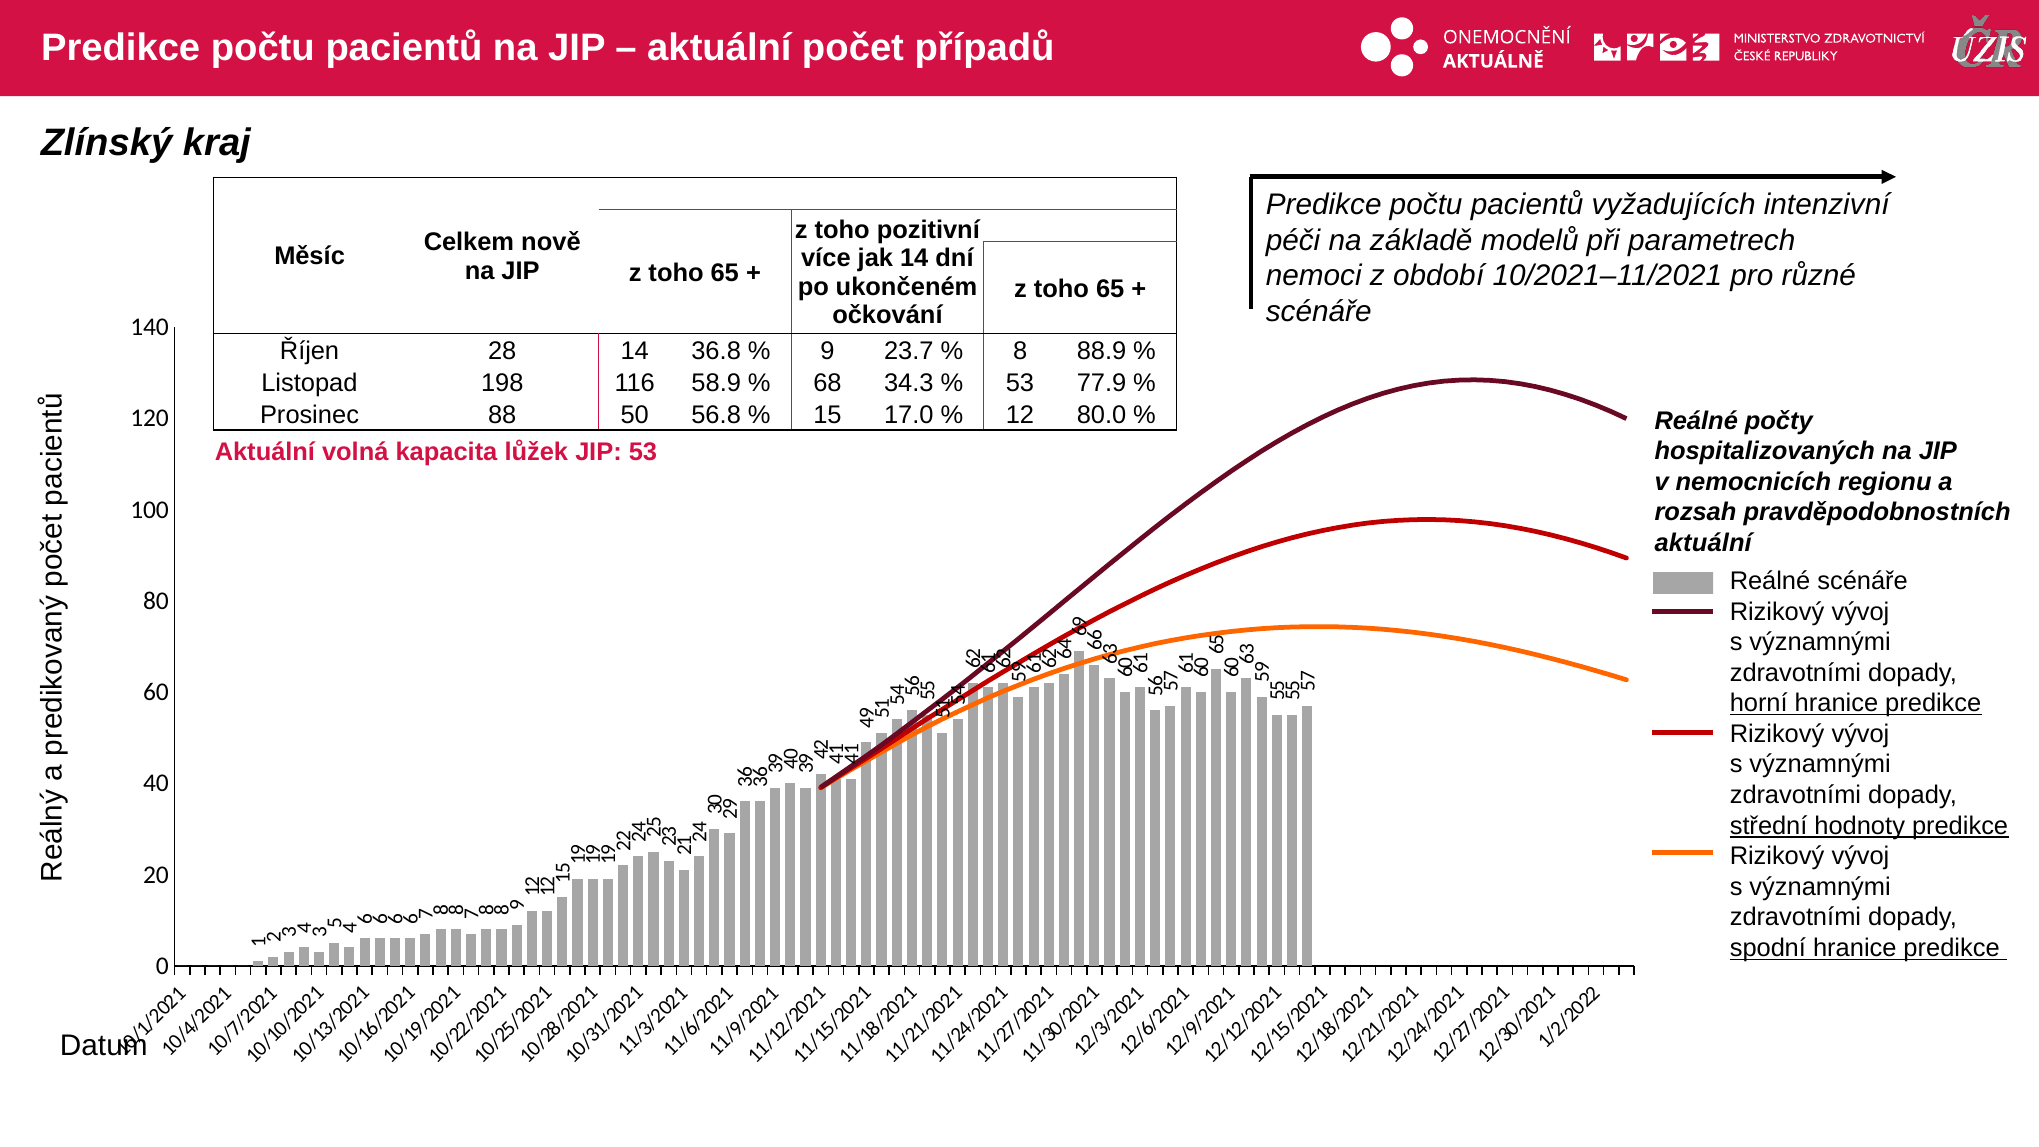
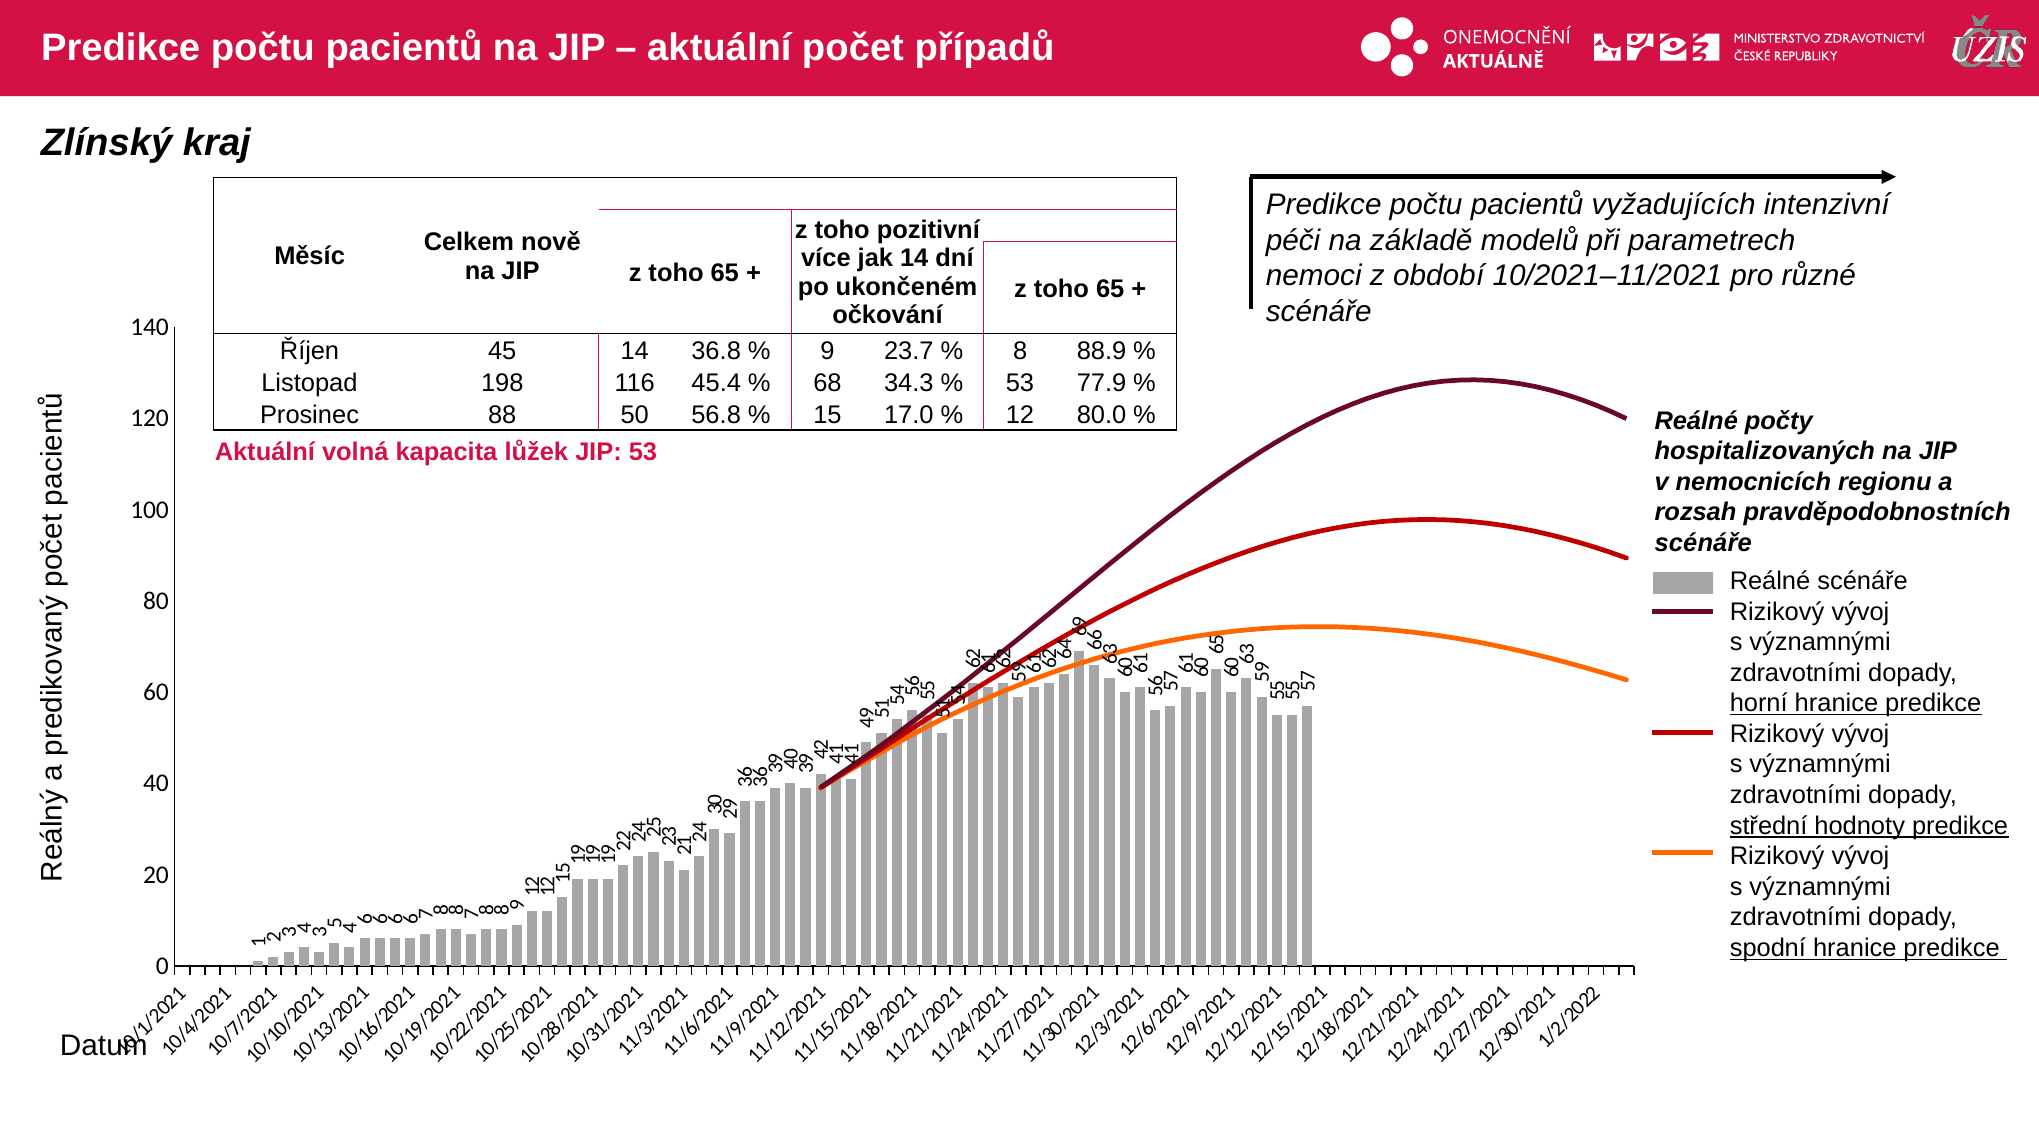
28: 28 -> 45
58.9: 58.9 -> 45.4
aktuální at (1703, 543): aktuální -> scénáře
